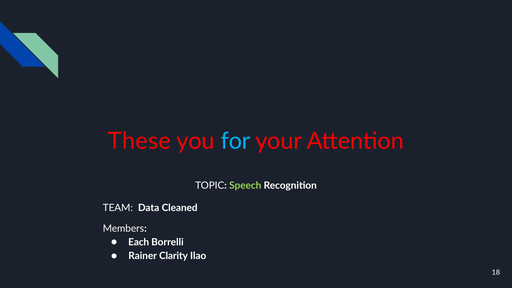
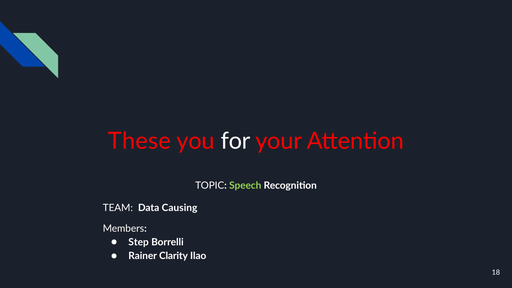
for colour: light blue -> white
Cleaned: Cleaned -> Causing
Each: Each -> Step
